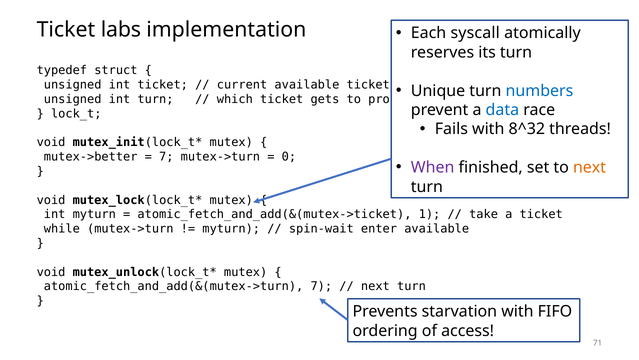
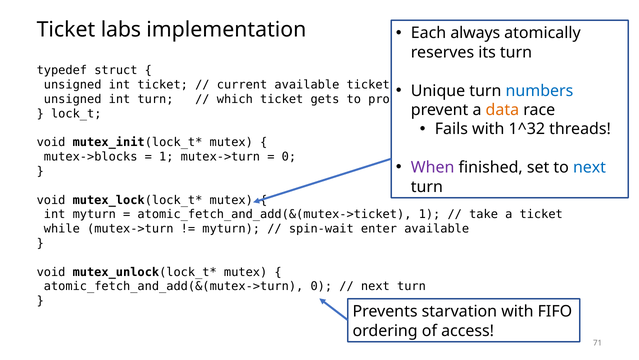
syscall: syscall -> always
data colour: blue -> orange
8^32: 8^32 -> 1^32
mutex->better: mutex->better -> mutex->blocks
7 at (166, 157): 7 -> 1
next at (589, 167) colour: orange -> blue
atomic_fetch_and_add(&(mutex->turn 7: 7 -> 0
